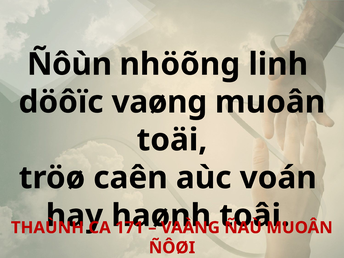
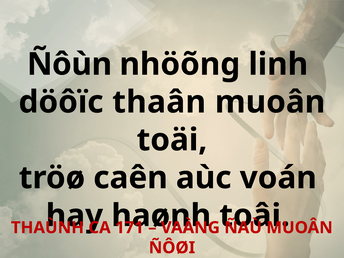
vaøng: vaøng -> thaân
